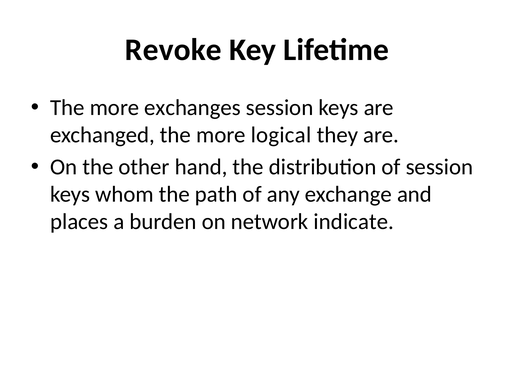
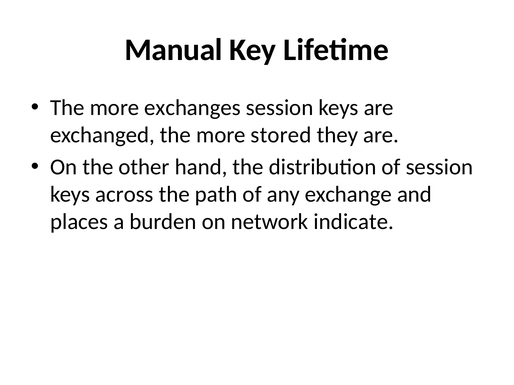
Revoke: Revoke -> Manual
logical: logical -> stored
whom: whom -> across
